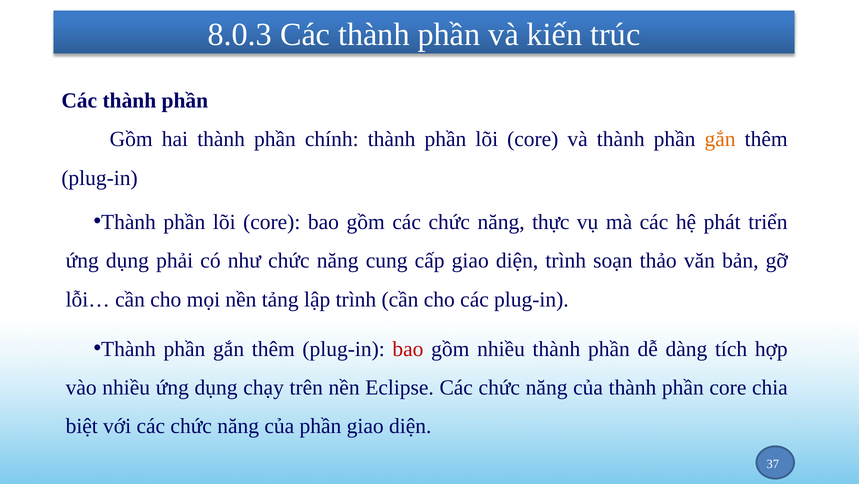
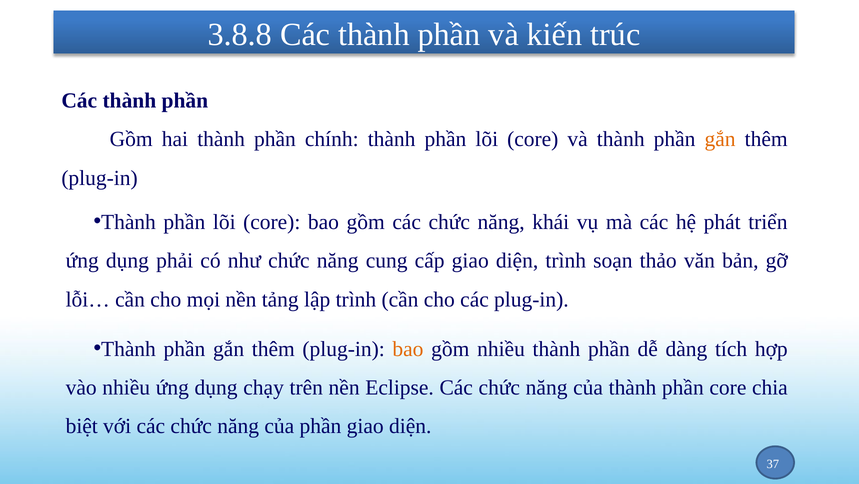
8.0.3: 8.0.3 -> 3.8.8
thực: thực -> khái
bao at (408, 348) colour: red -> orange
